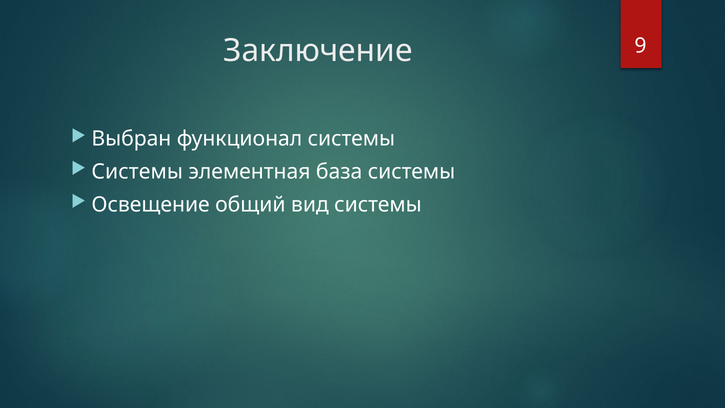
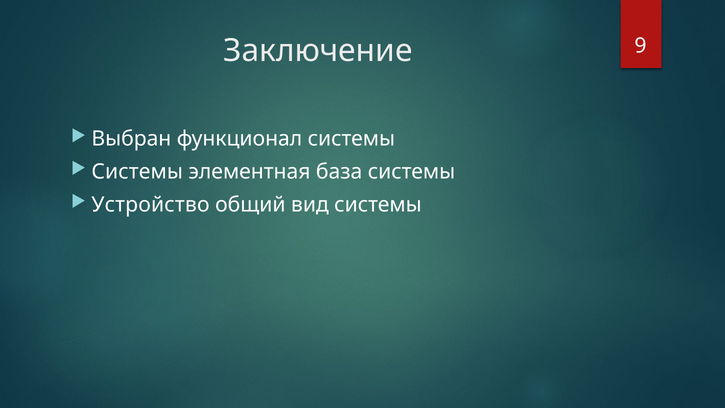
Освещение: Освещение -> Устройство
